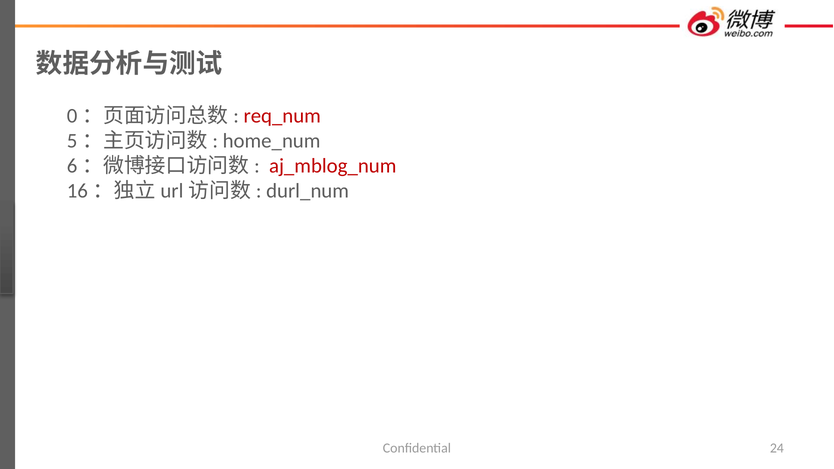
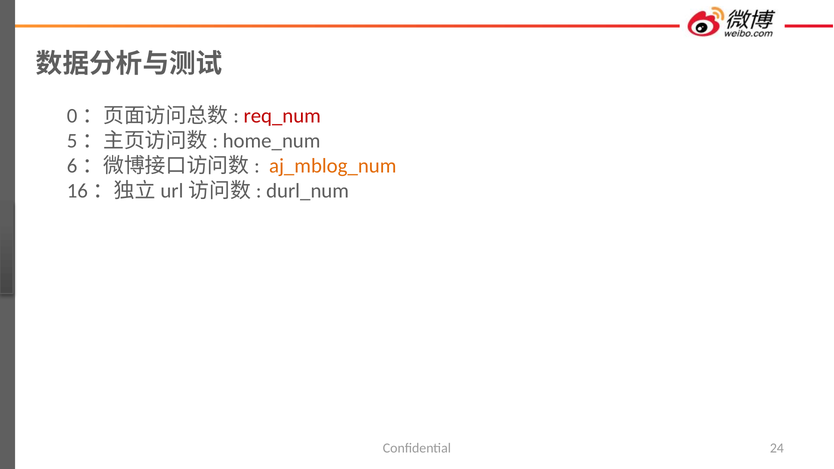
aj_mblog_num colour: red -> orange
